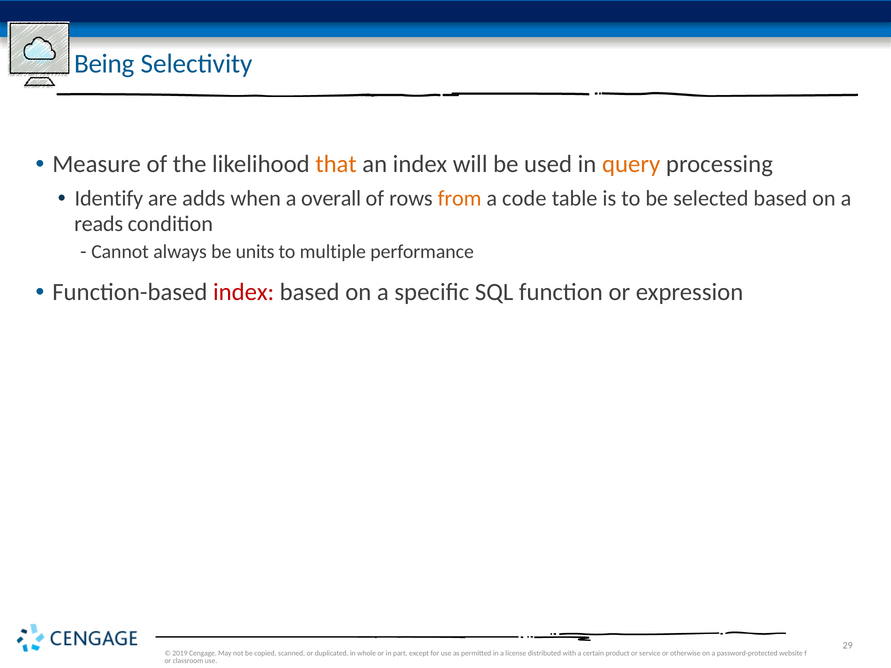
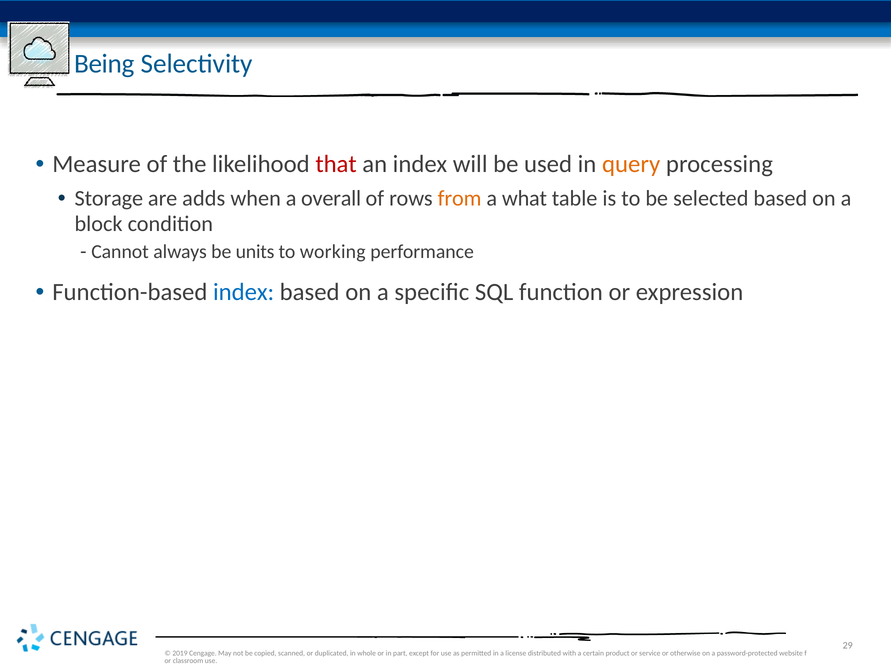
that colour: orange -> red
Identify: Identify -> Storage
code: code -> what
reads: reads -> block
multiple: multiple -> working
index at (244, 292) colour: red -> blue
